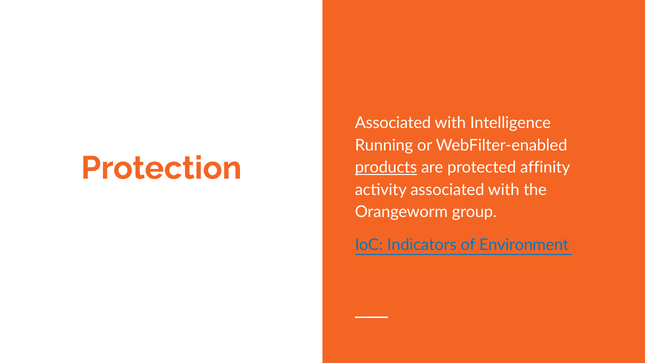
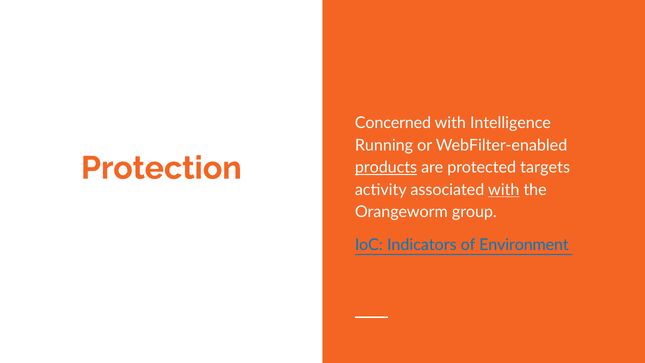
Associated at (393, 123): Associated -> Concerned
affinity: affinity -> targets
with at (504, 190) underline: none -> present
